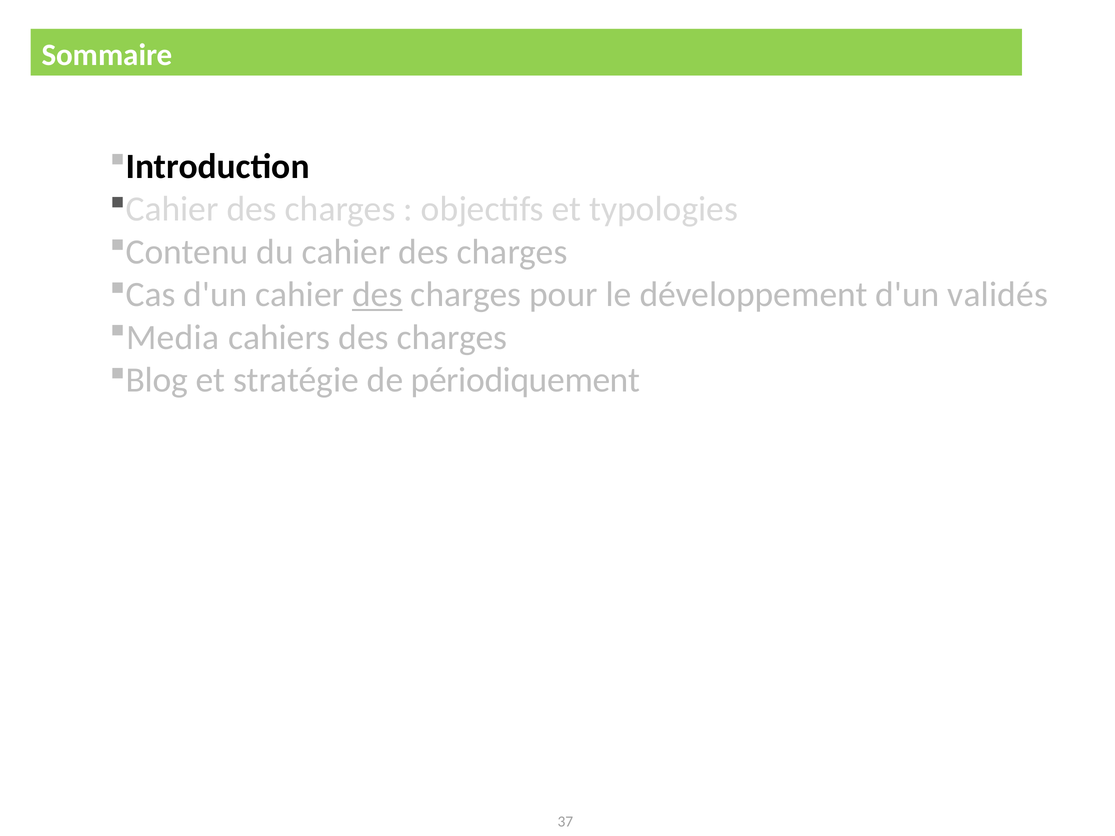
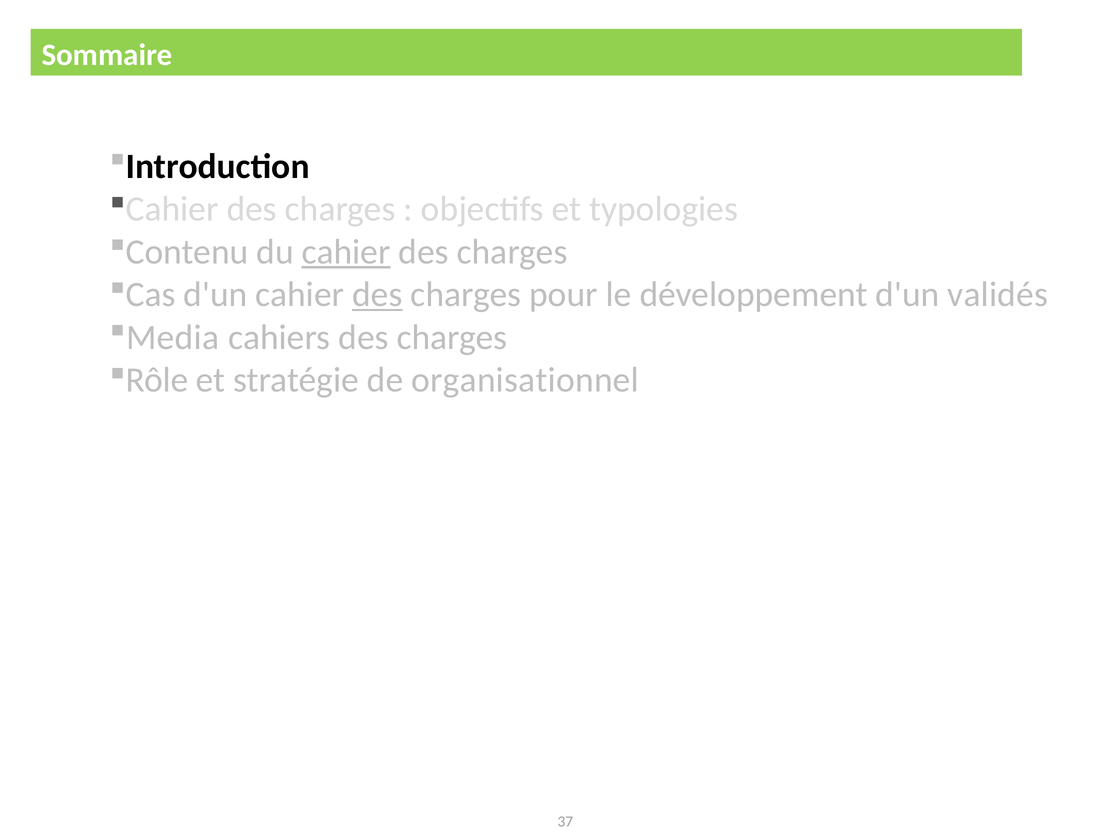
cahier at (346, 252) underline: none -> present
Blog: Blog -> Rôle
périodiquement: périodiquement -> organisationnel
